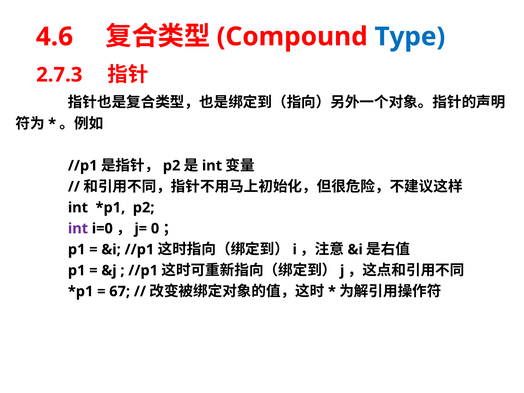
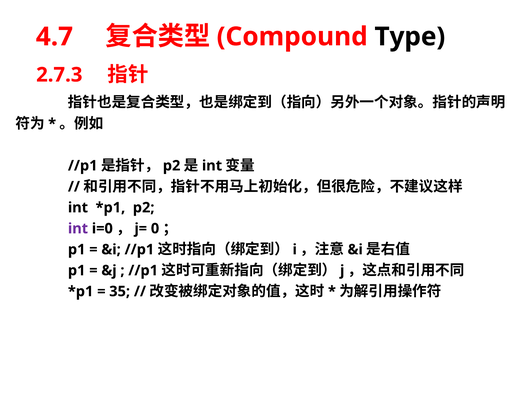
4.6: 4.6 -> 4.7
Type colour: blue -> black
67: 67 -> 35
